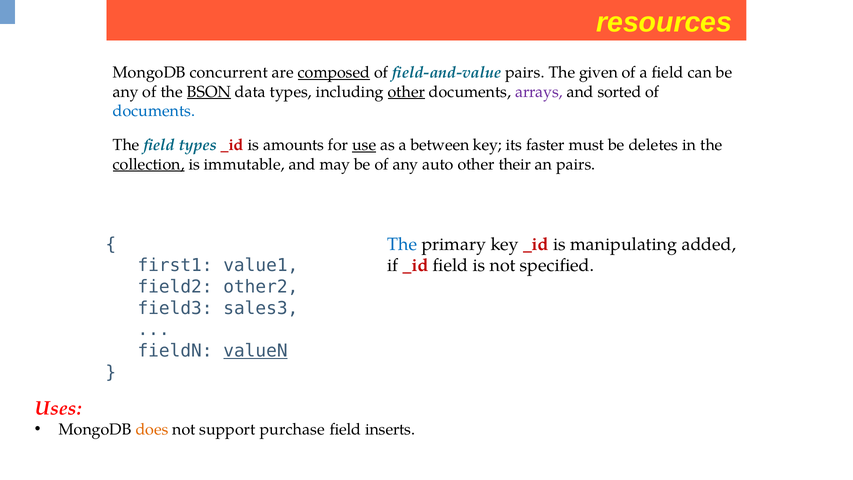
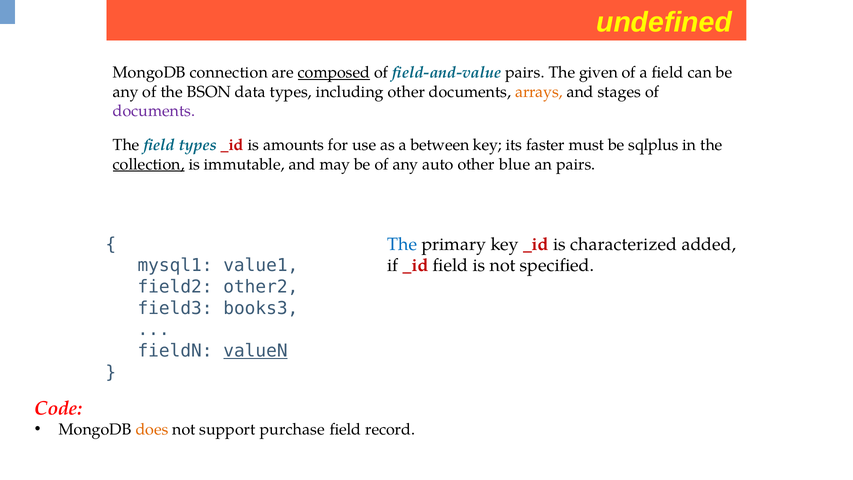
resources: resources -> undefined
concurrent: concurrent -> connection
BSON underline: present -> none
other at (406, 92) underline: present -> none
arrays colour: purple -> orange
sorted: sorted -> stages
documents at (154, 111) colour: blue -> purple
use underline: present -> none
deletes: deletes -> sqlplus
their: their -> blue
manipulating: manipulating -> characterized
first1: first1 -> mysql1
sales3: sales3 -> books3
Uses: Uses -> Code
inserts: inserts -> record
